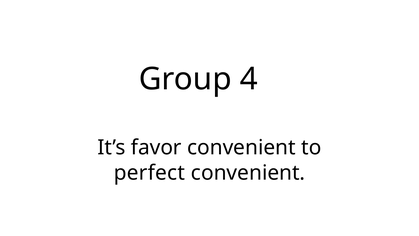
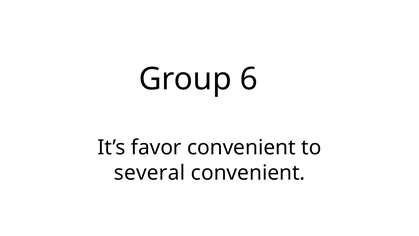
4: 4 -> 6
perfect: perfect -> several
